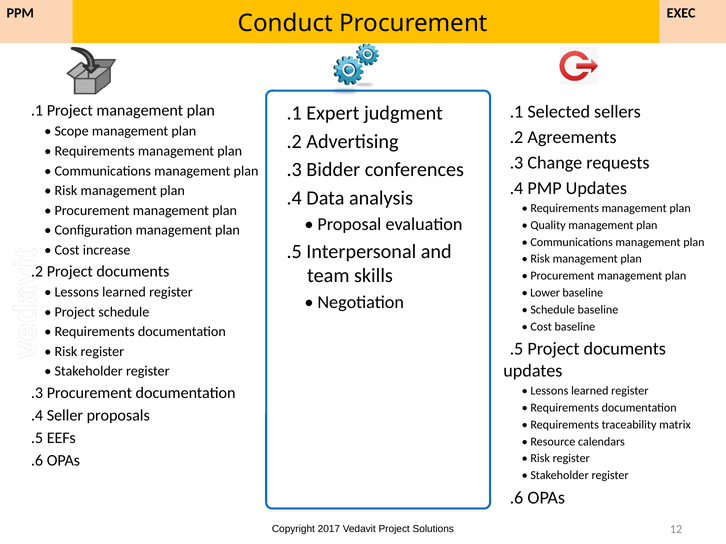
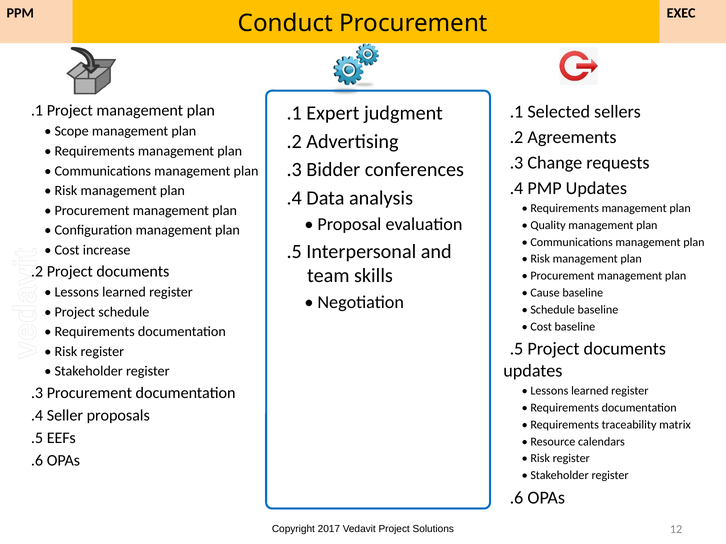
Lower: Lower -> Cause
